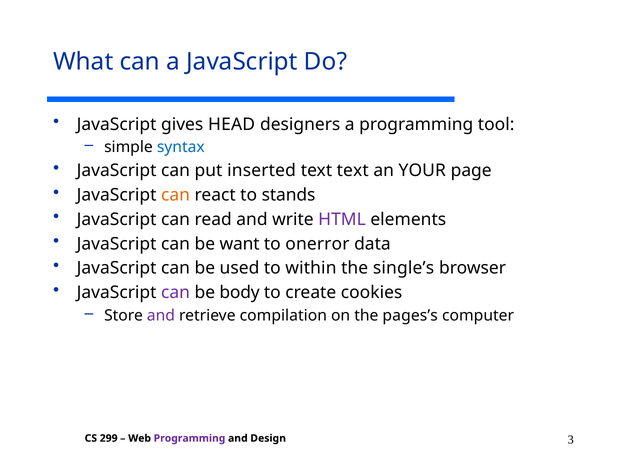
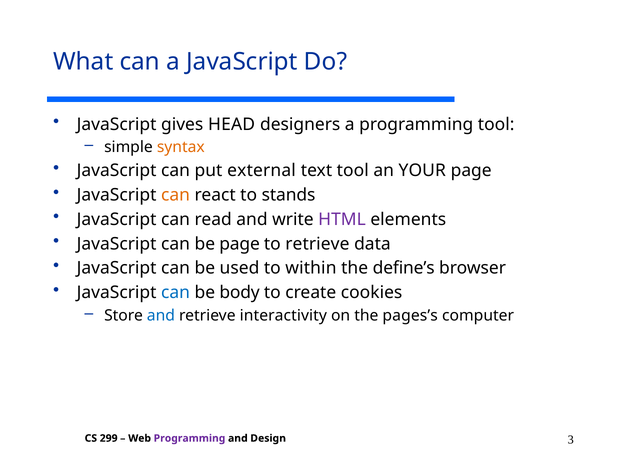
syntax colour: blue -> orange
inserted: inserted -> external
text text: text -> tool
be want: want -> page
to onerror: onerror -> retrieve
single’s: single’s -> define’s
can at (176, 293) colour: purple -> blue
and at (161, 316) colour: purple -> blue
compilation: compilation -> interactivity
